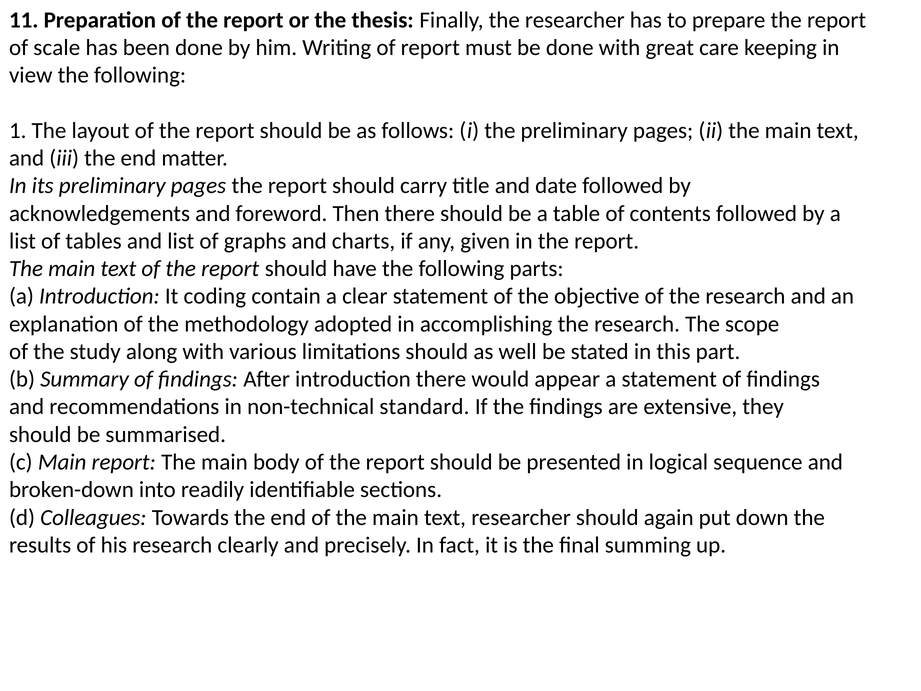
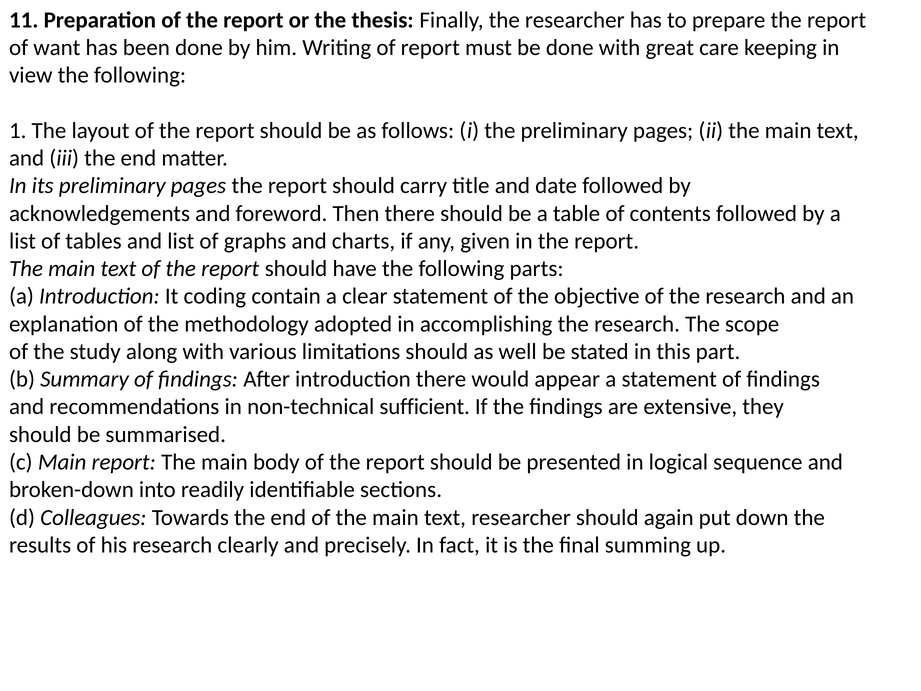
scale: scale -> want
standard: standard -> sufficient
